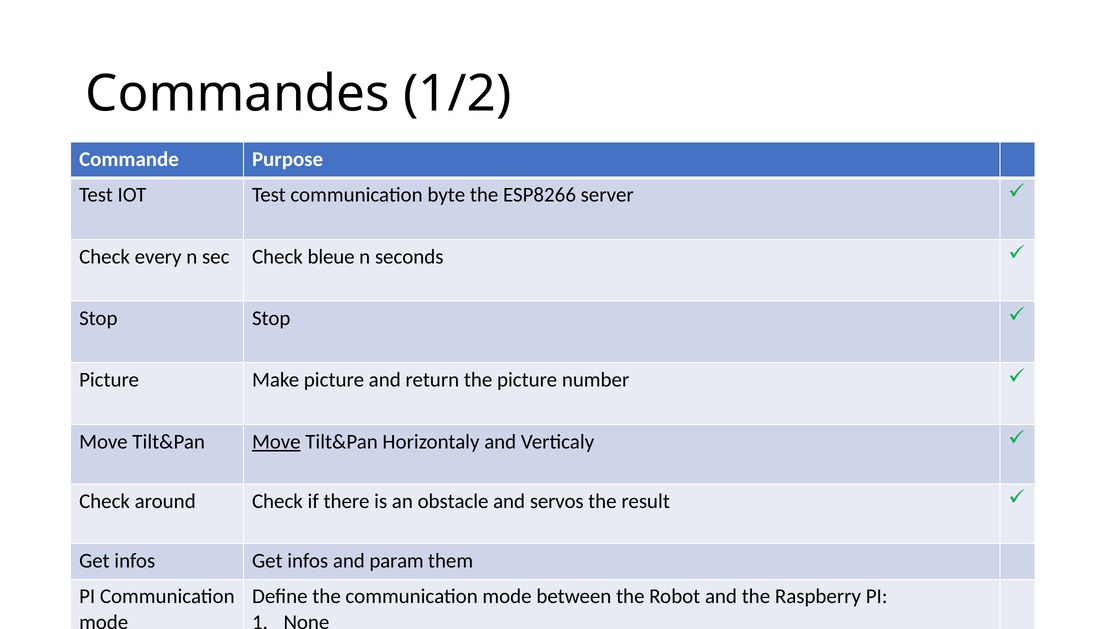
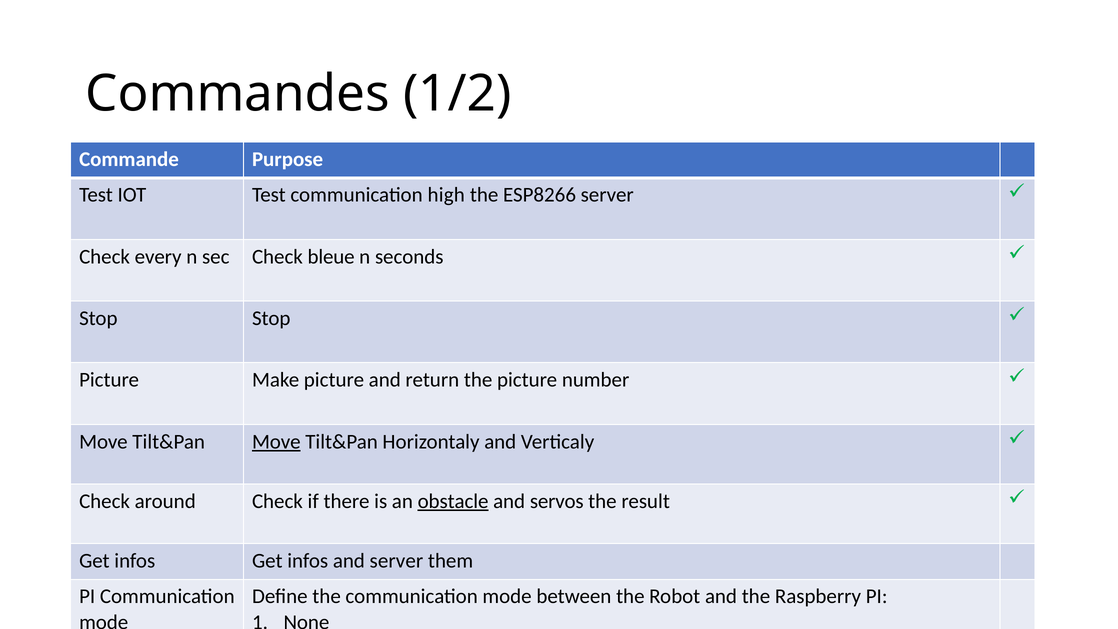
byte: byte -> high
obstacle underline: none -> present
and param: param -> server
